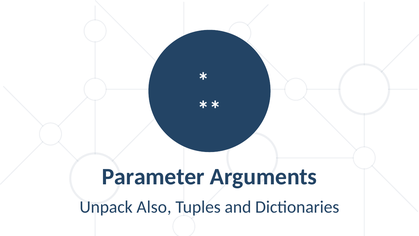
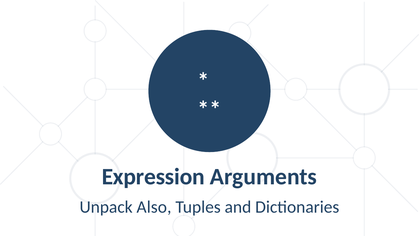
Parameter: Parameter -> Expression
